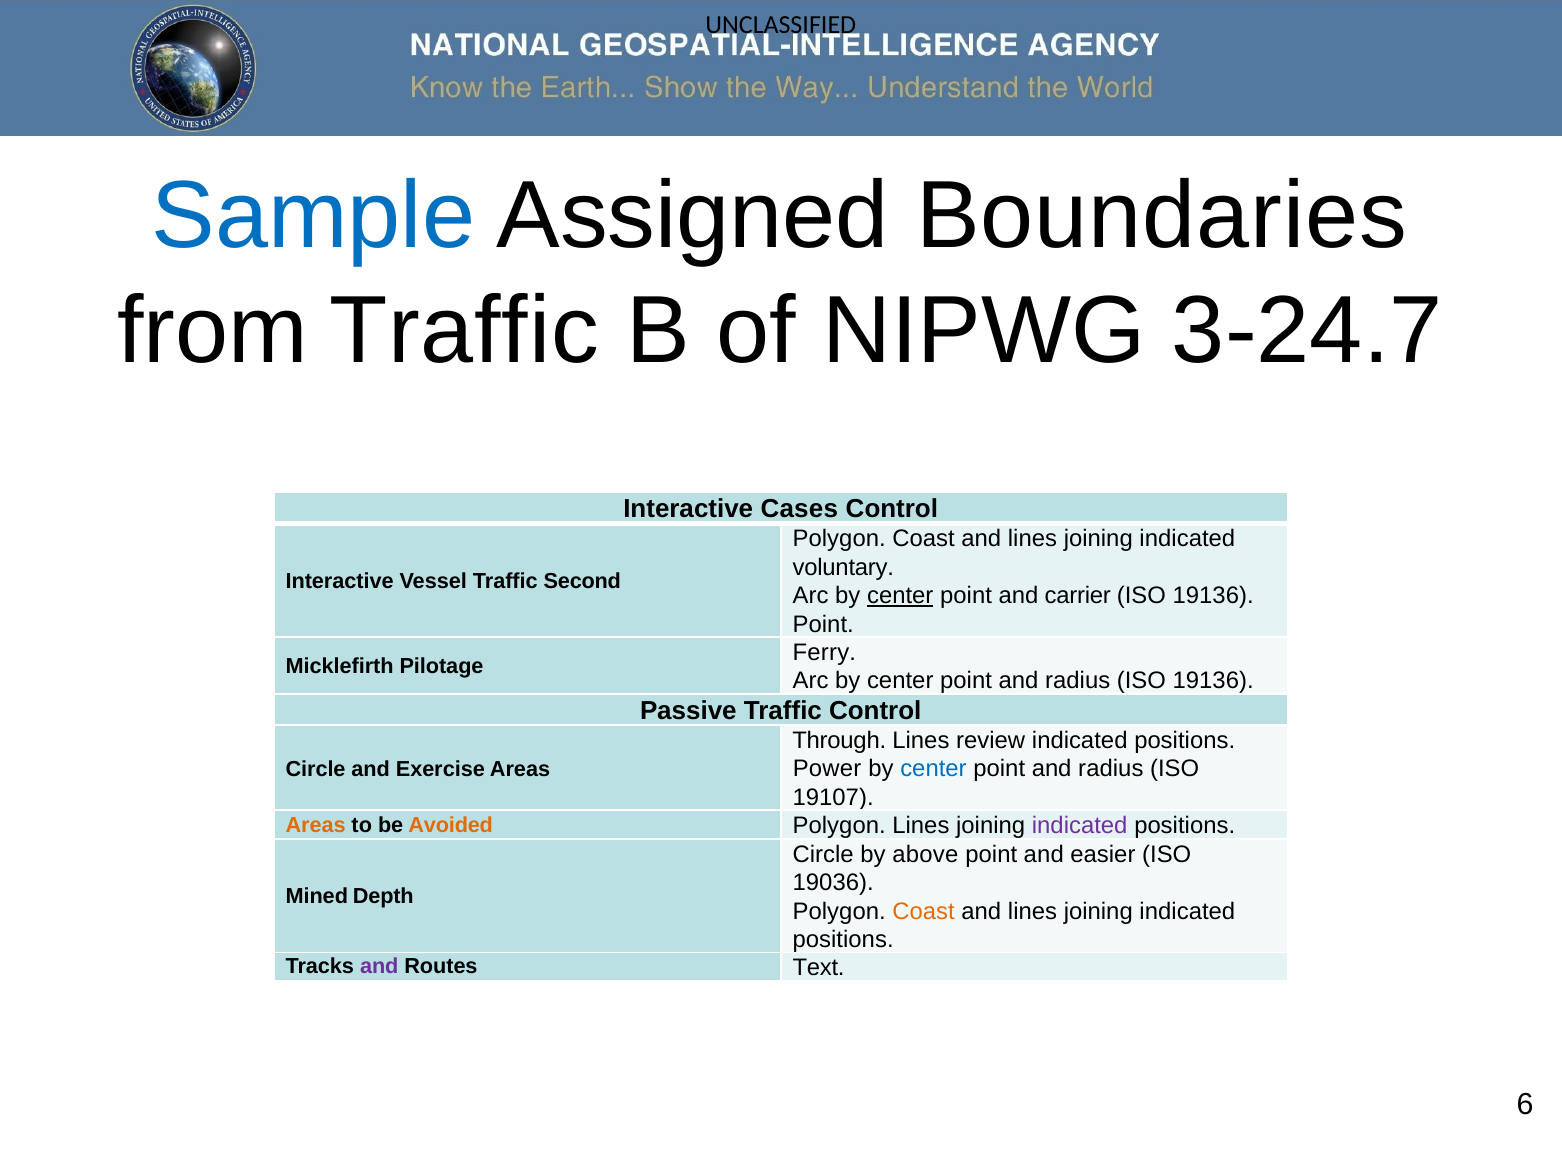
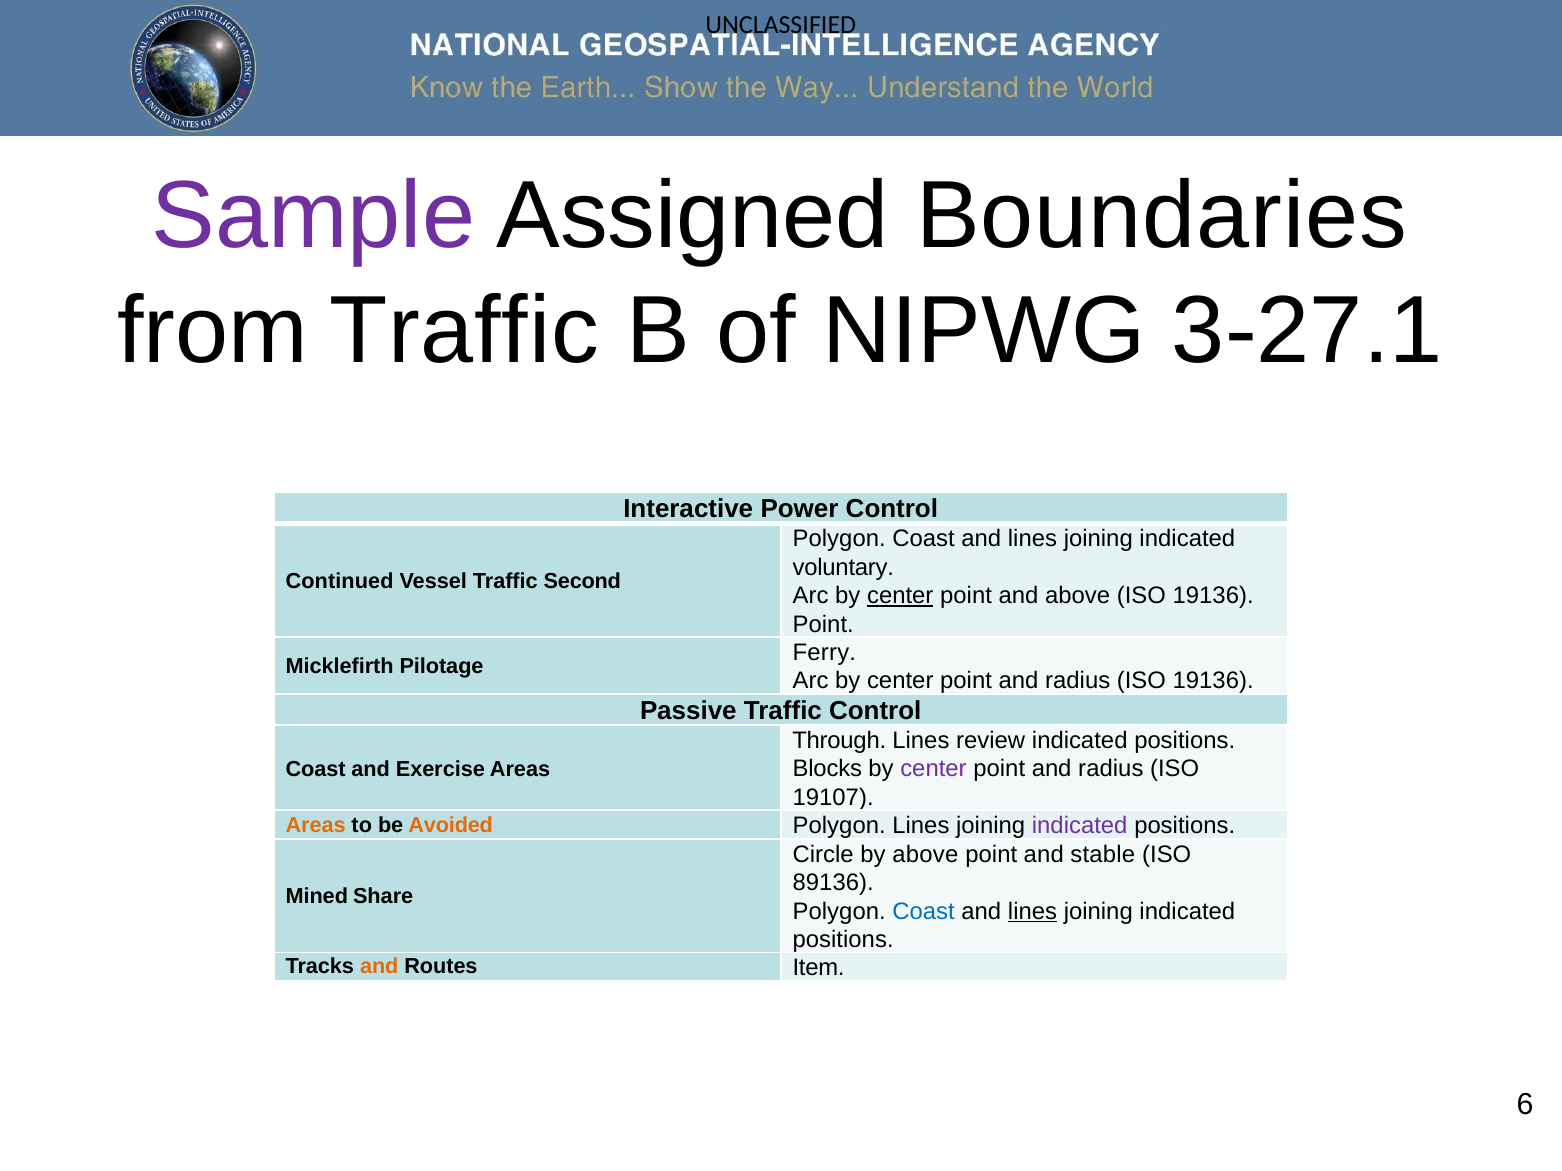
Sample colour: blue -> purple
3-24.7: 3-24.7 -> 3-27.1
Cases: Cases -> Power
Interactive at (340, 582): Interactive -> Continued
and carrier: carrier -> above
Power: Power -> Blocks
center at (933, 769) colour: blue -> purple
Circle at (316, 769): Circle -> Coast
easier: easier -> stable
19036: 19036 -> 89136
Depth: Depth -> Share
Coast at (924, 912) colour: orange -> blue
lines at (1033, 912) underline: none -> present
and at (379, 967) colour: purple -> orange
Text: Text -> Item
